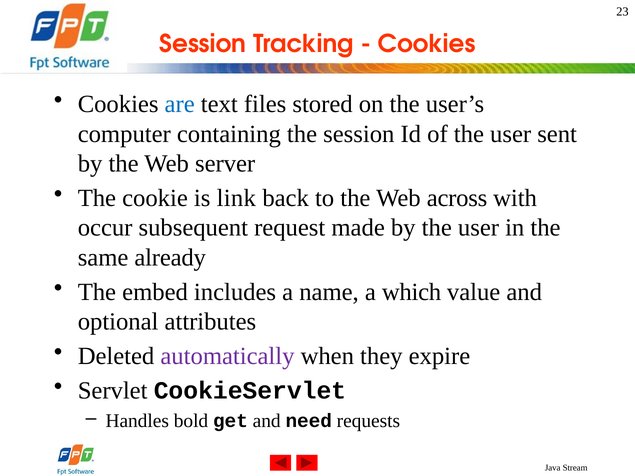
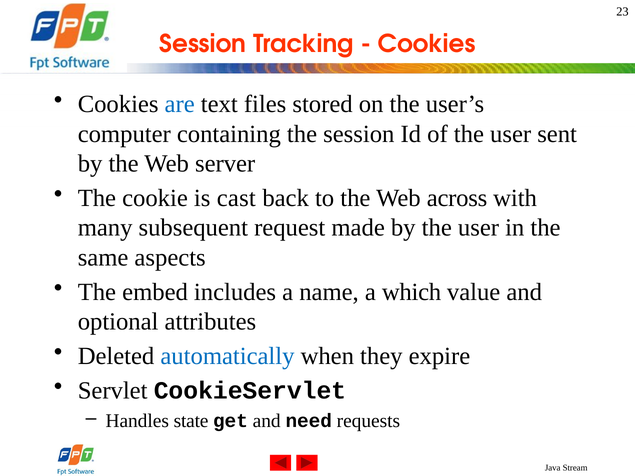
link: link -> cast
occur: occur -> many
already: already -> aspects
automatically colour: purple -> blue
bold: bold -> state
